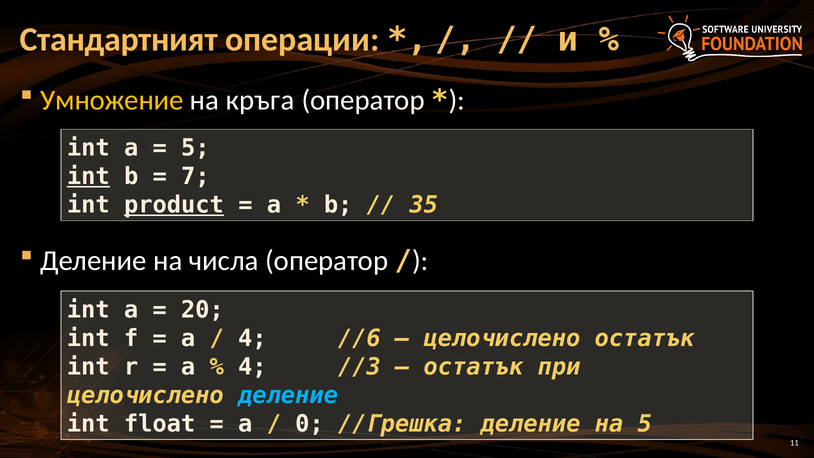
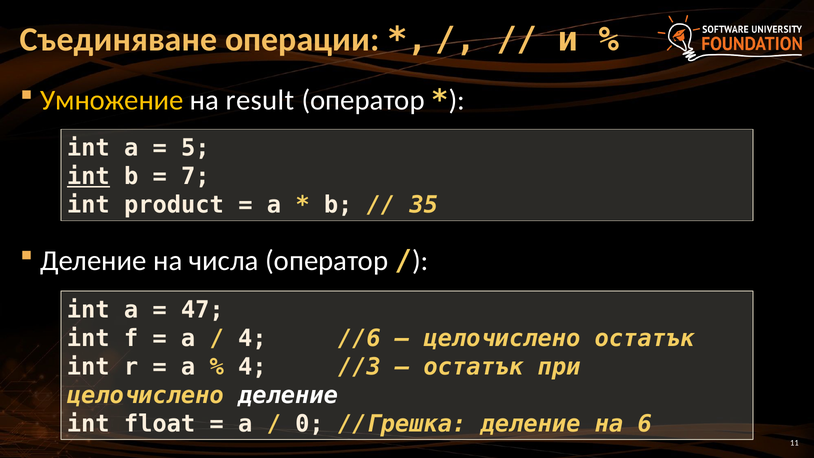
Стандартният: Стандартният -> Съединяване
кръга: кръга -> result
product underline: present -> none
20: 20 -> 47
деление at (288, 395) colour: light blue -> white
на 5: 5 -> 6
